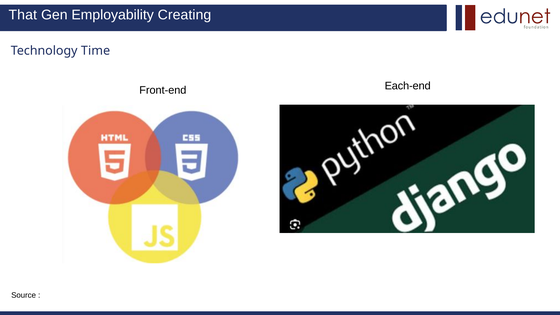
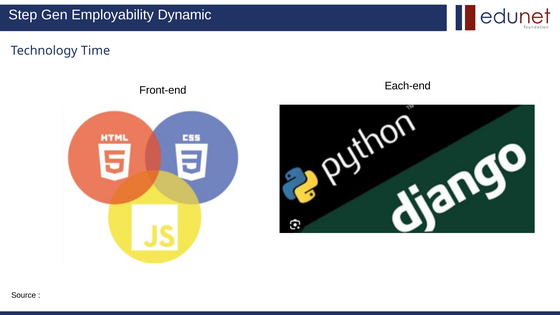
That: That -> Step
Creating: Creating -> Dynamic
